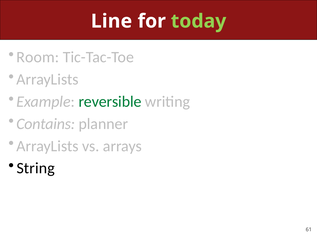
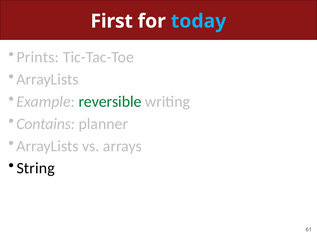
Line: Line -> First
today colour: light green -> light blue
Room: Room -> Prints
